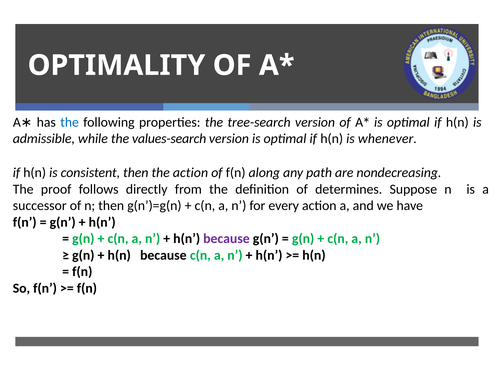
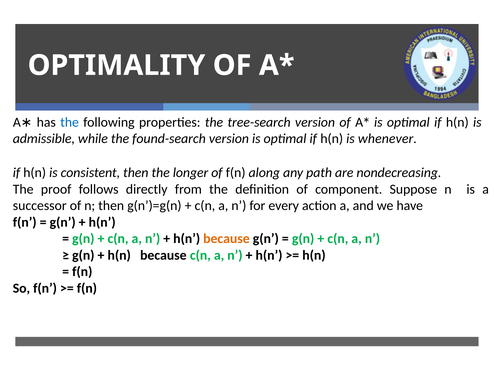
values-search: values-search -> found-search
the action: action -> longer
determines: determines -> component
because at (226, 238) colour: purple -> orange
